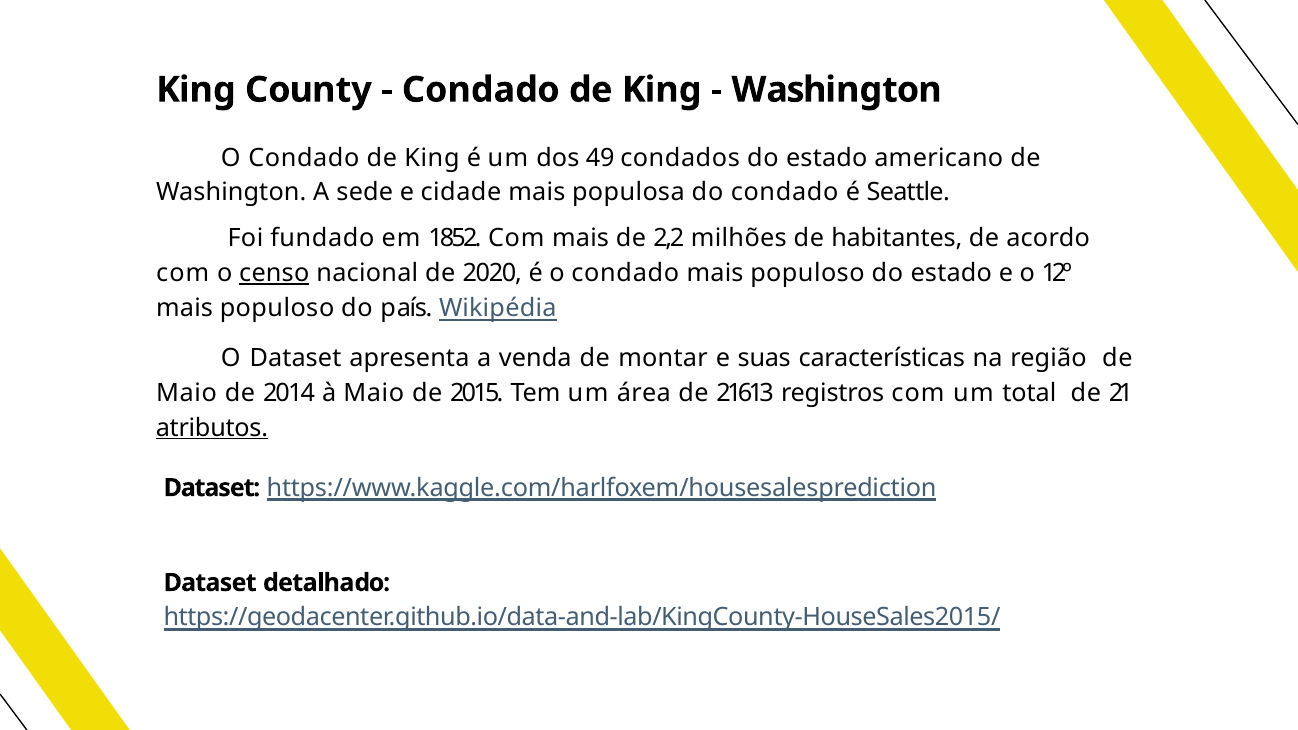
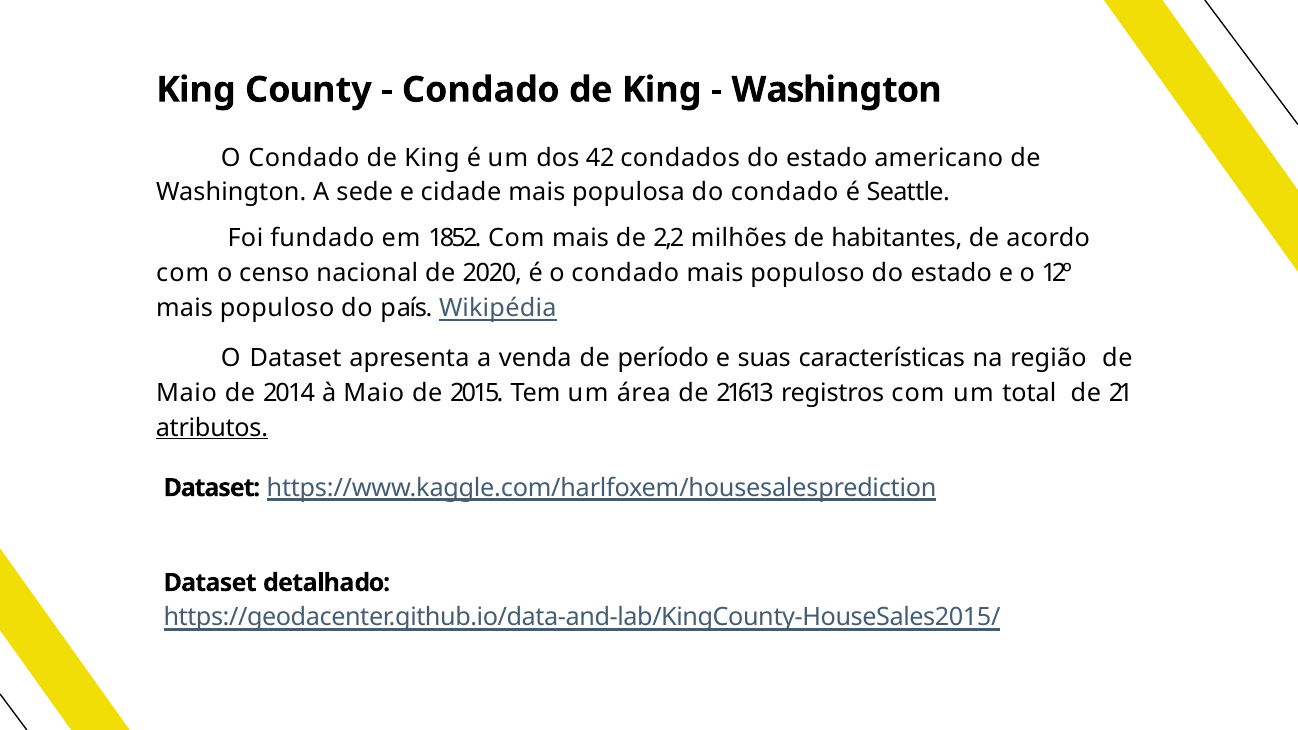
49: 49 -> 42
censo underline: present -> none
montar: montar -> período
